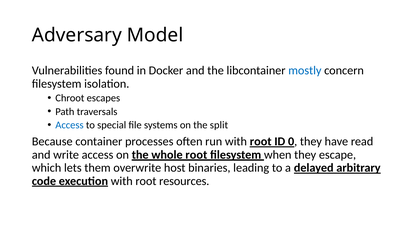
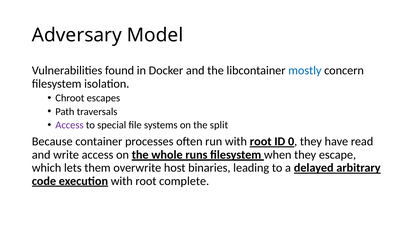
Access at (69, 125) colour: blue -> purple
whole root: root -> runs
resources: resources -> complete
